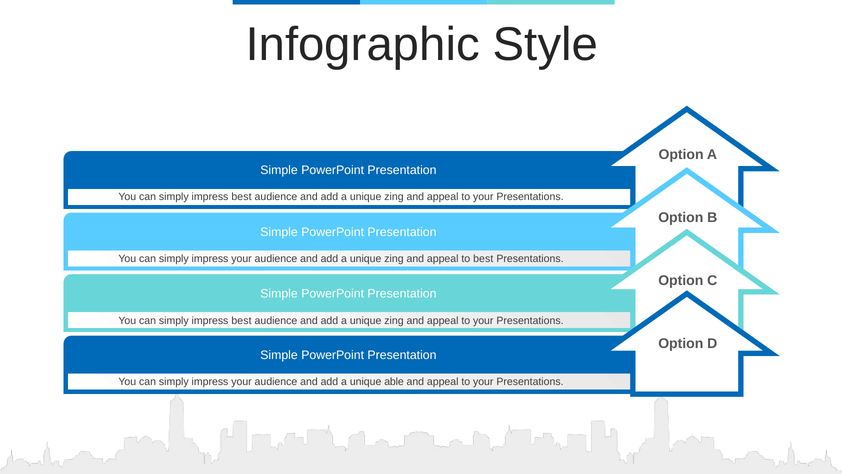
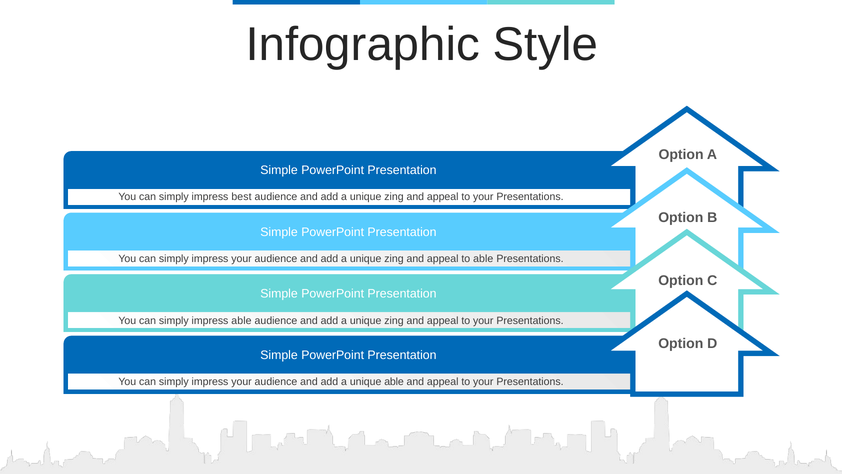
to best: best -> able
best at (241, 321): best -> able
